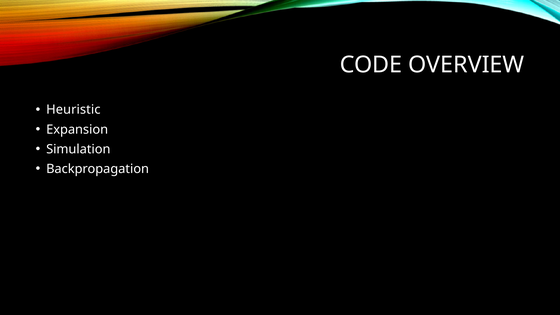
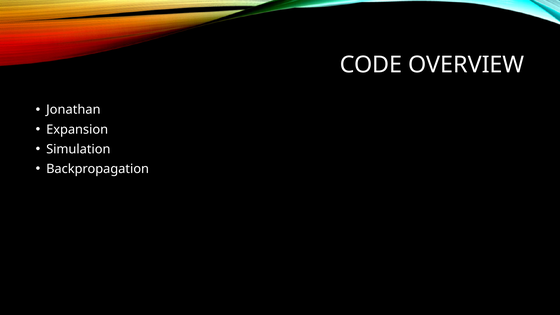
Heuristic: Heuristic -> Jonathan
